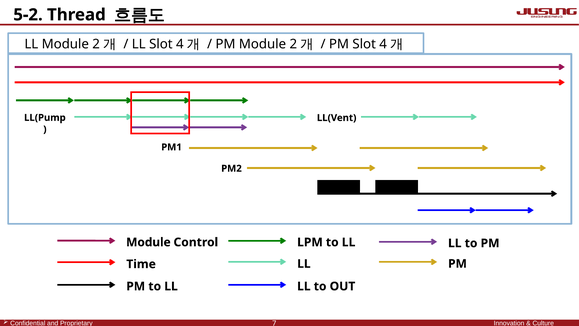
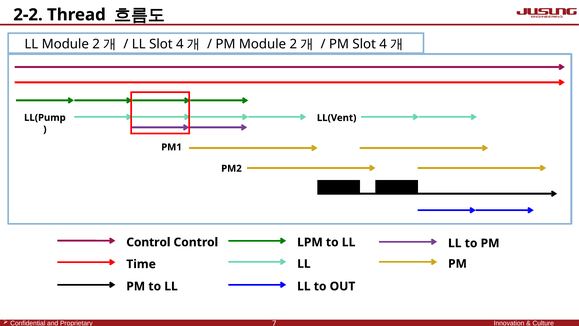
5-2: 5-2 -> 2-2
Module at (148, 242): Module -> Control
